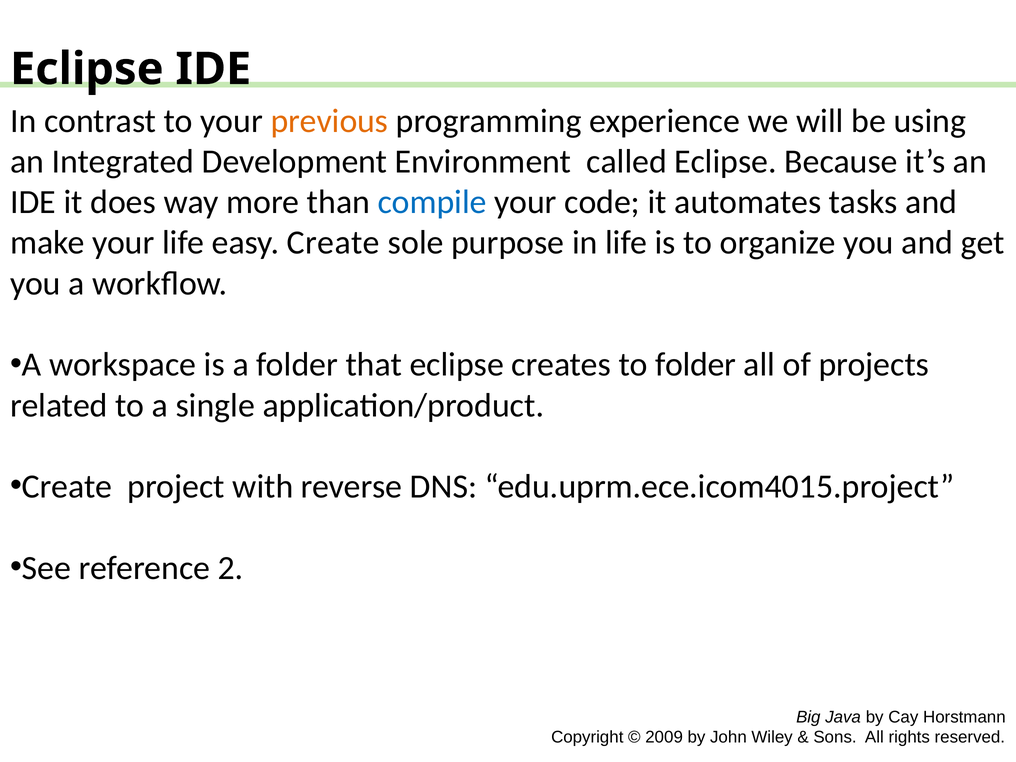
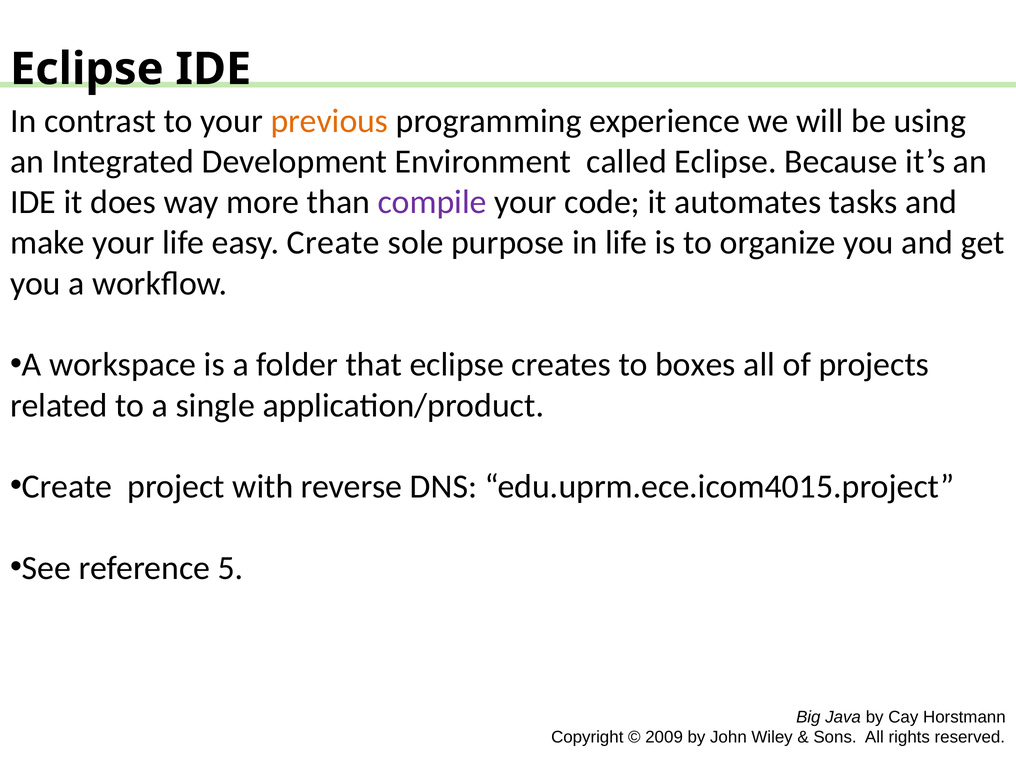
compile colour: blue -> purple
to folder: folder -> boxes
2: 2 -> 5
